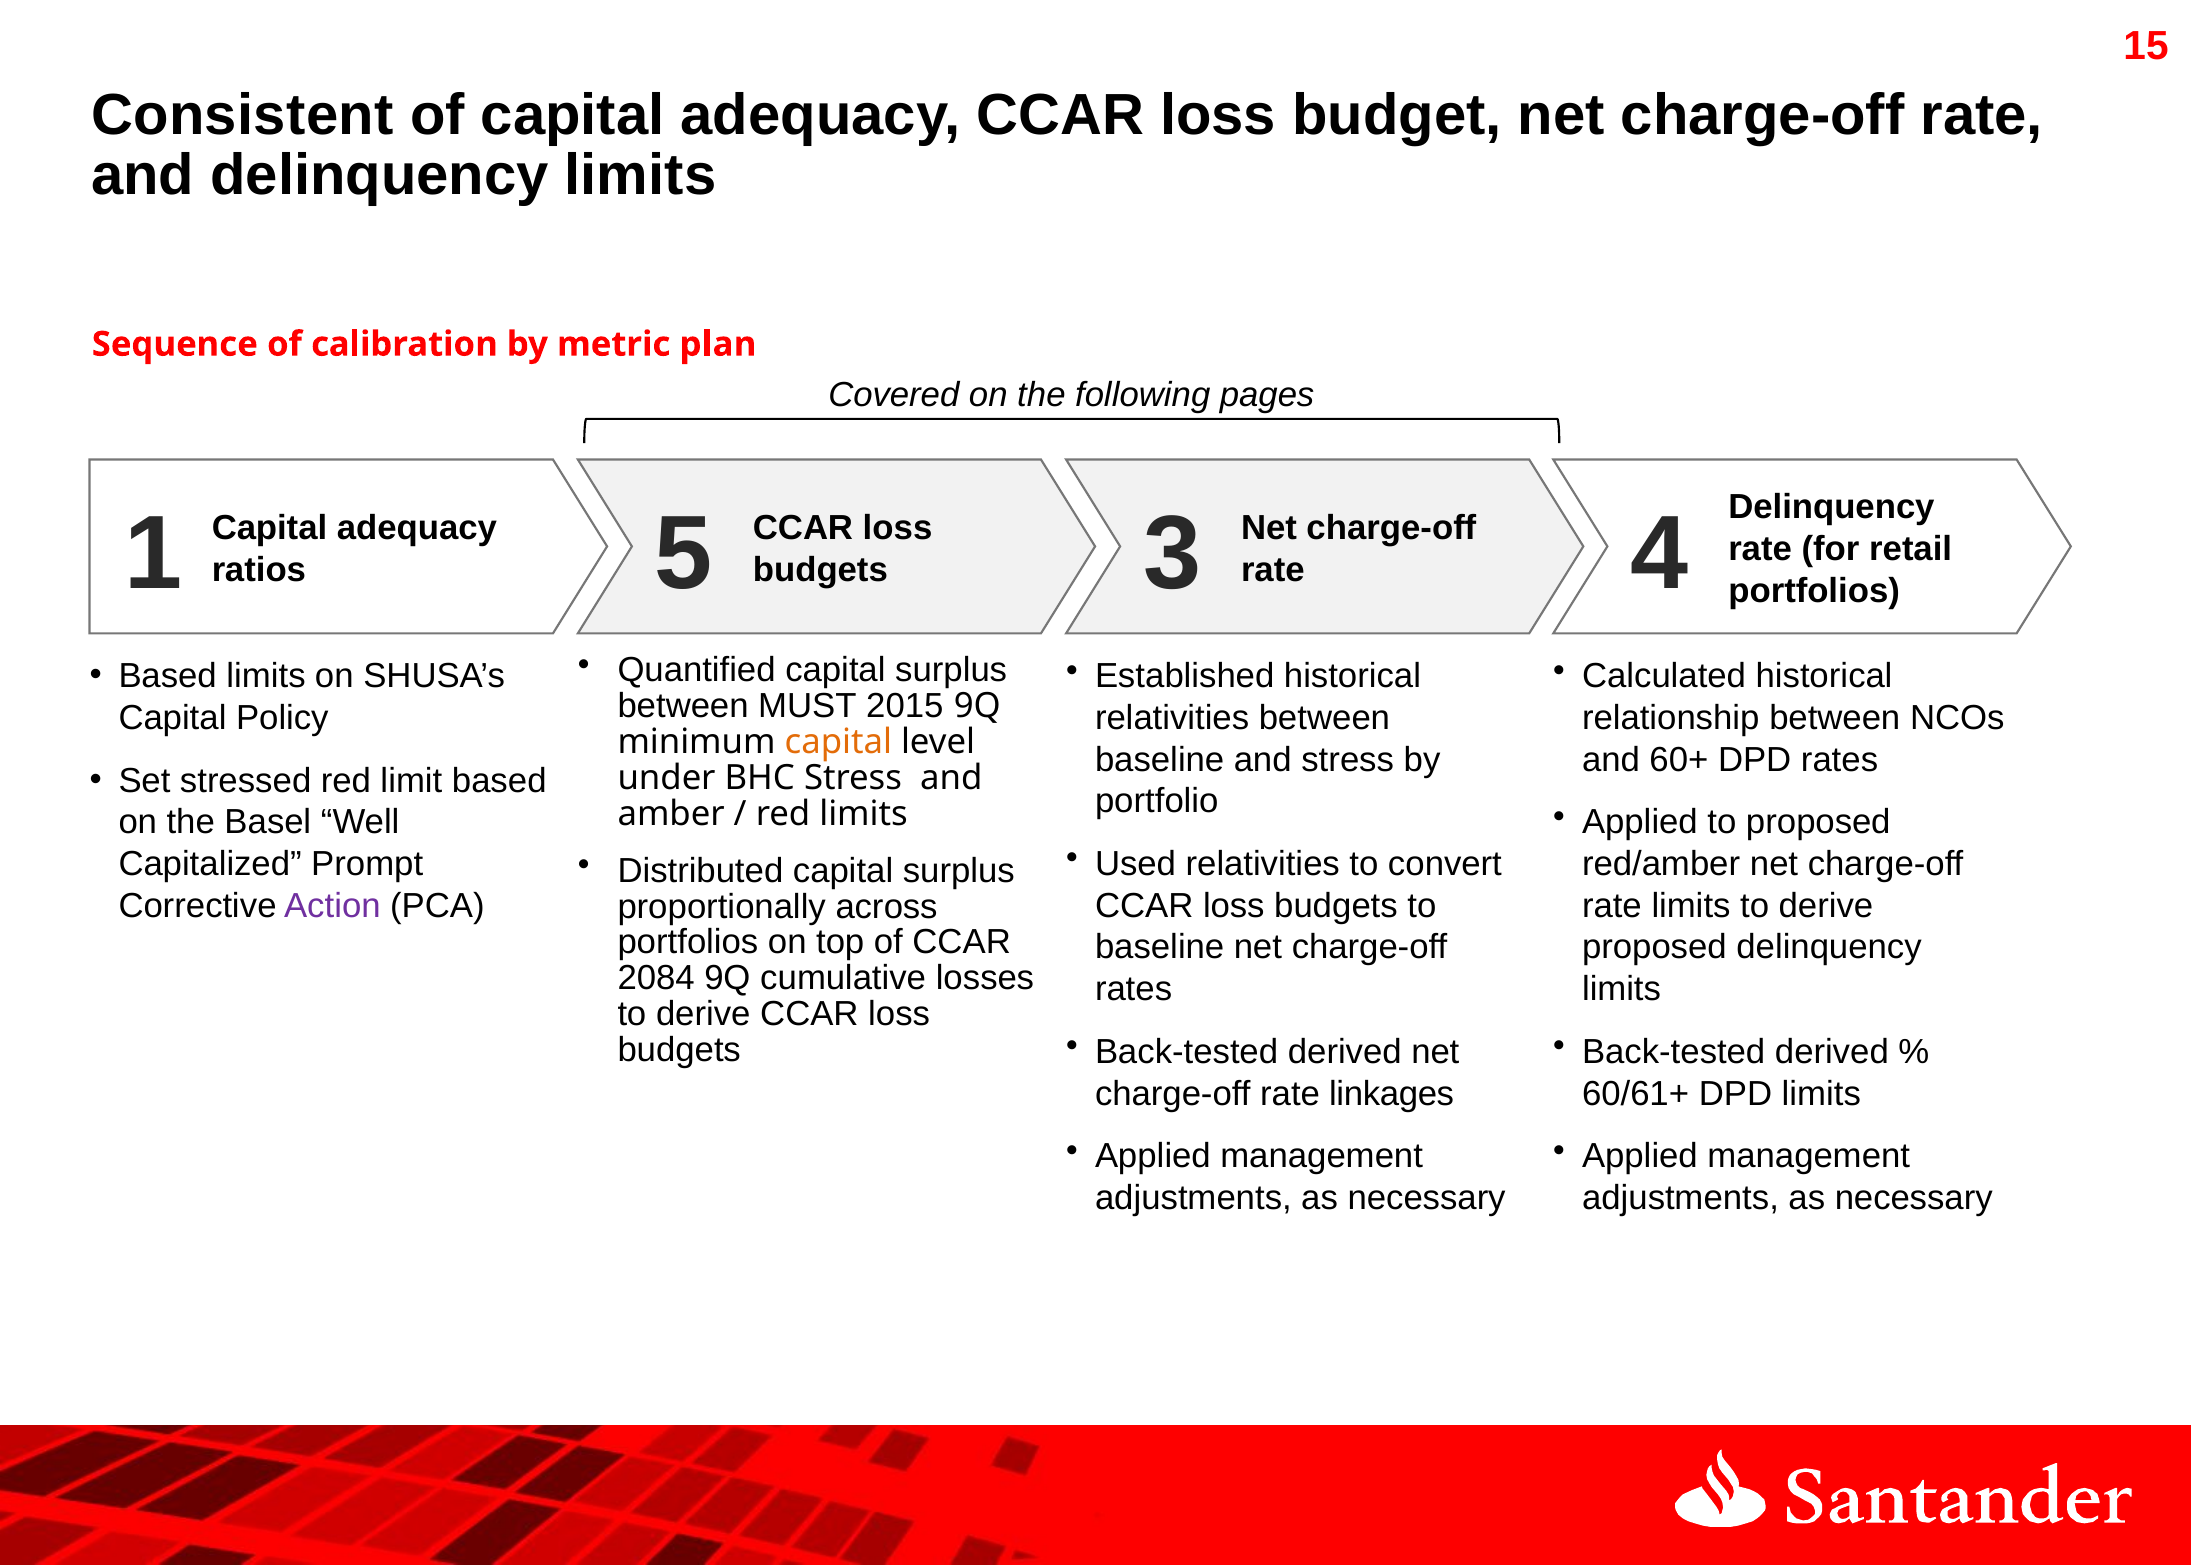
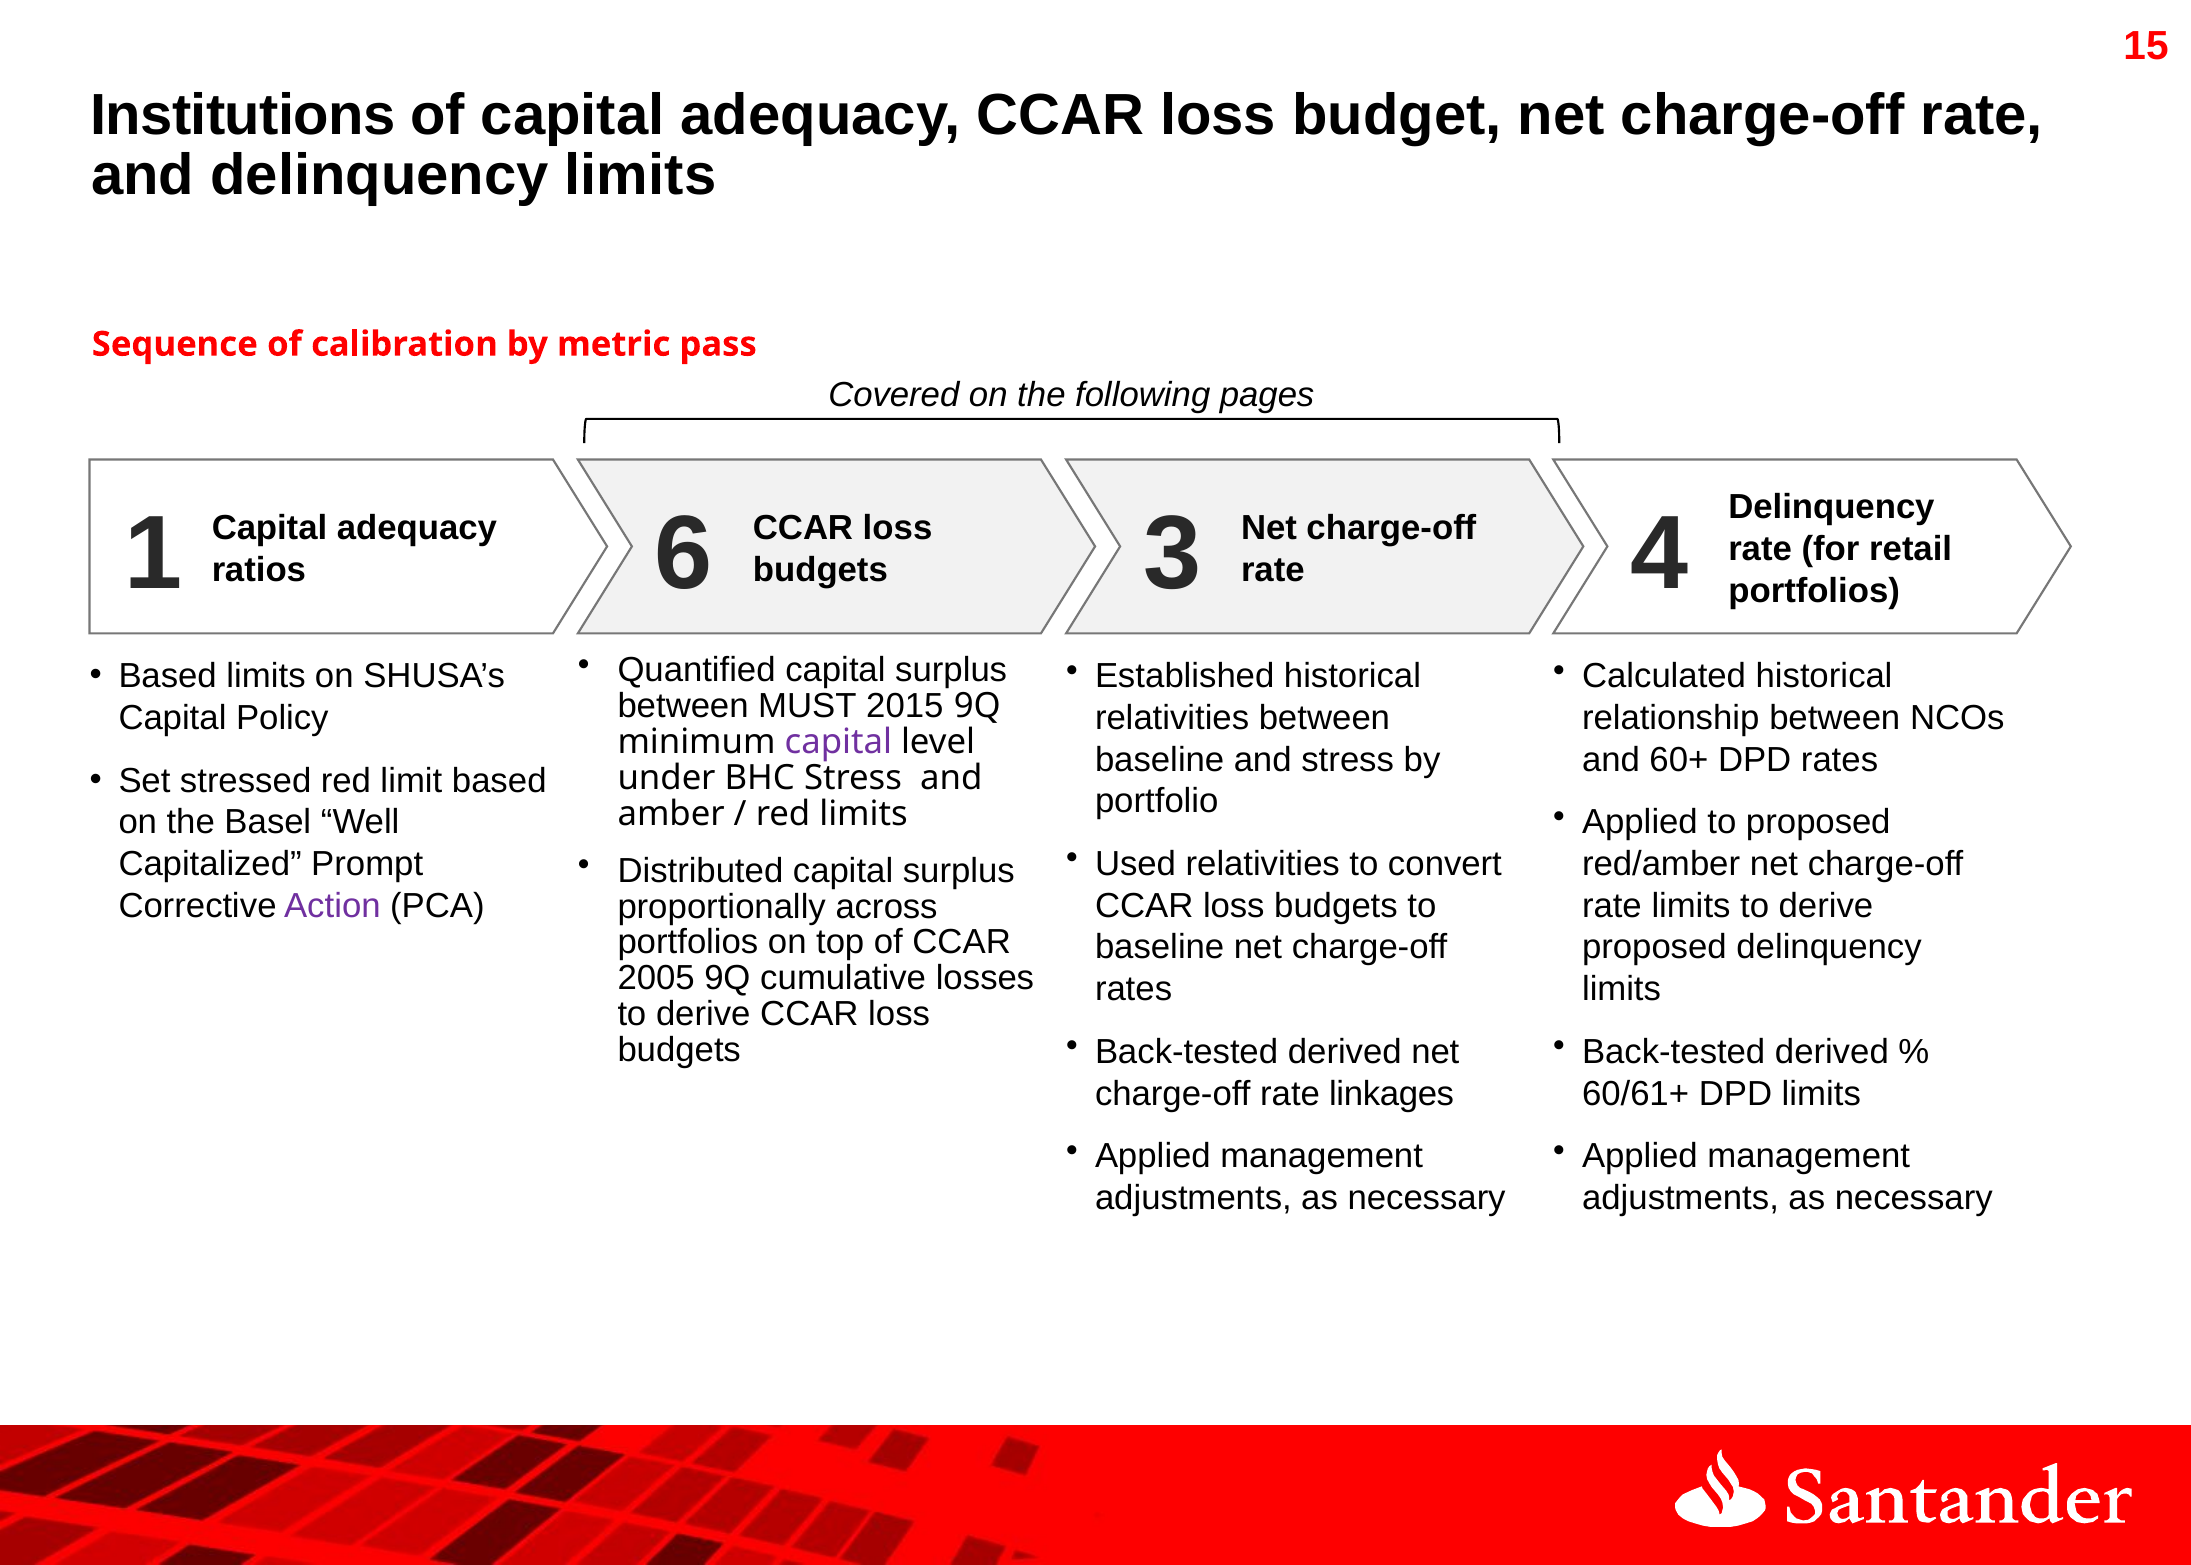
Consistent: Consistent -> Institutions
plan: plan -> pass
5: 5 -> 6
capital at (838, 742) colour: orange -> purple
2084: 2084 -> 2005
